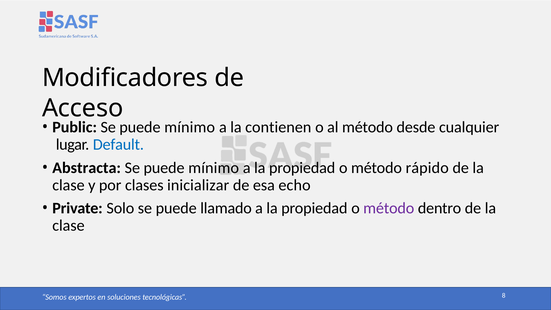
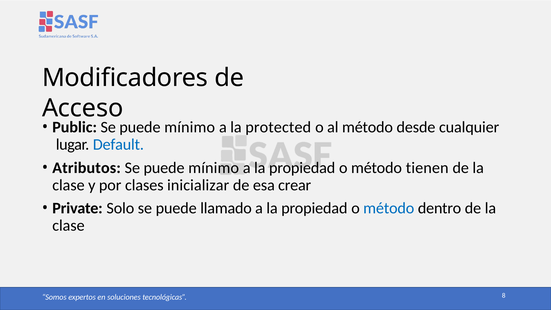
contienen: contienen -> protected
Abstracta: Abstracta -> Atributos
rápido: rápido -> tienen
echo: echo -> crear
método at (389, 208) colour: purple -> blue
